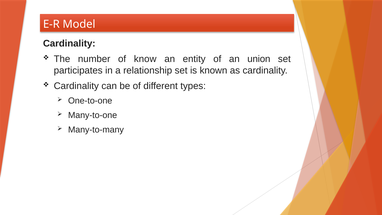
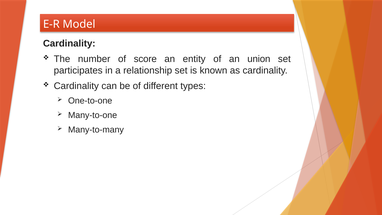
know: know -> score
